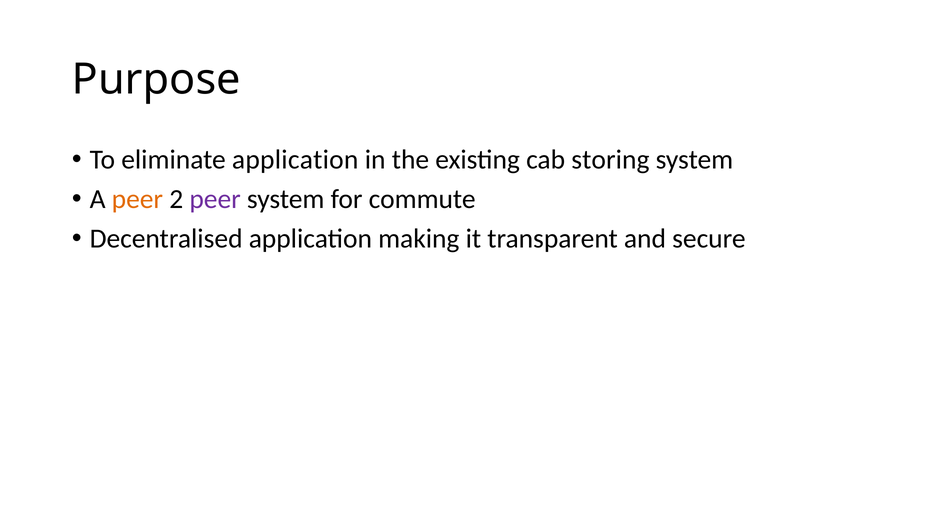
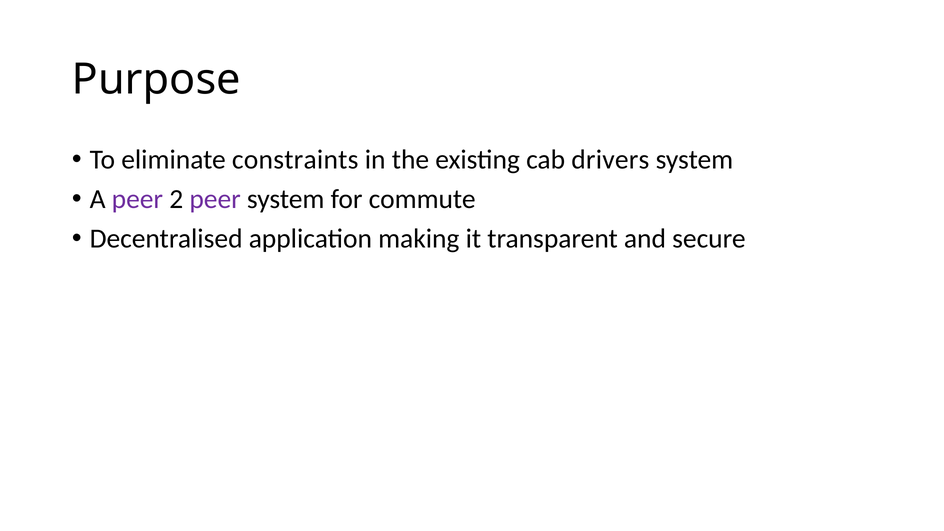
eliminate application: application -> constraints
storing: storing -> drivers
peer at (137, 199) colour: orange -> purple
